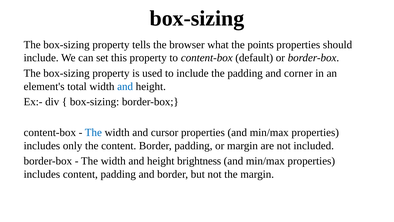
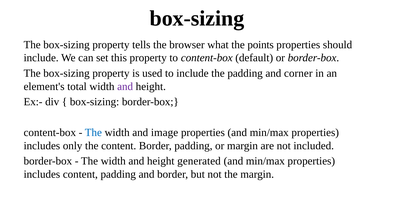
and at (125, 86) colour: blue -> purple
cursor: cursor -> image
brightness: brightness -> generated
